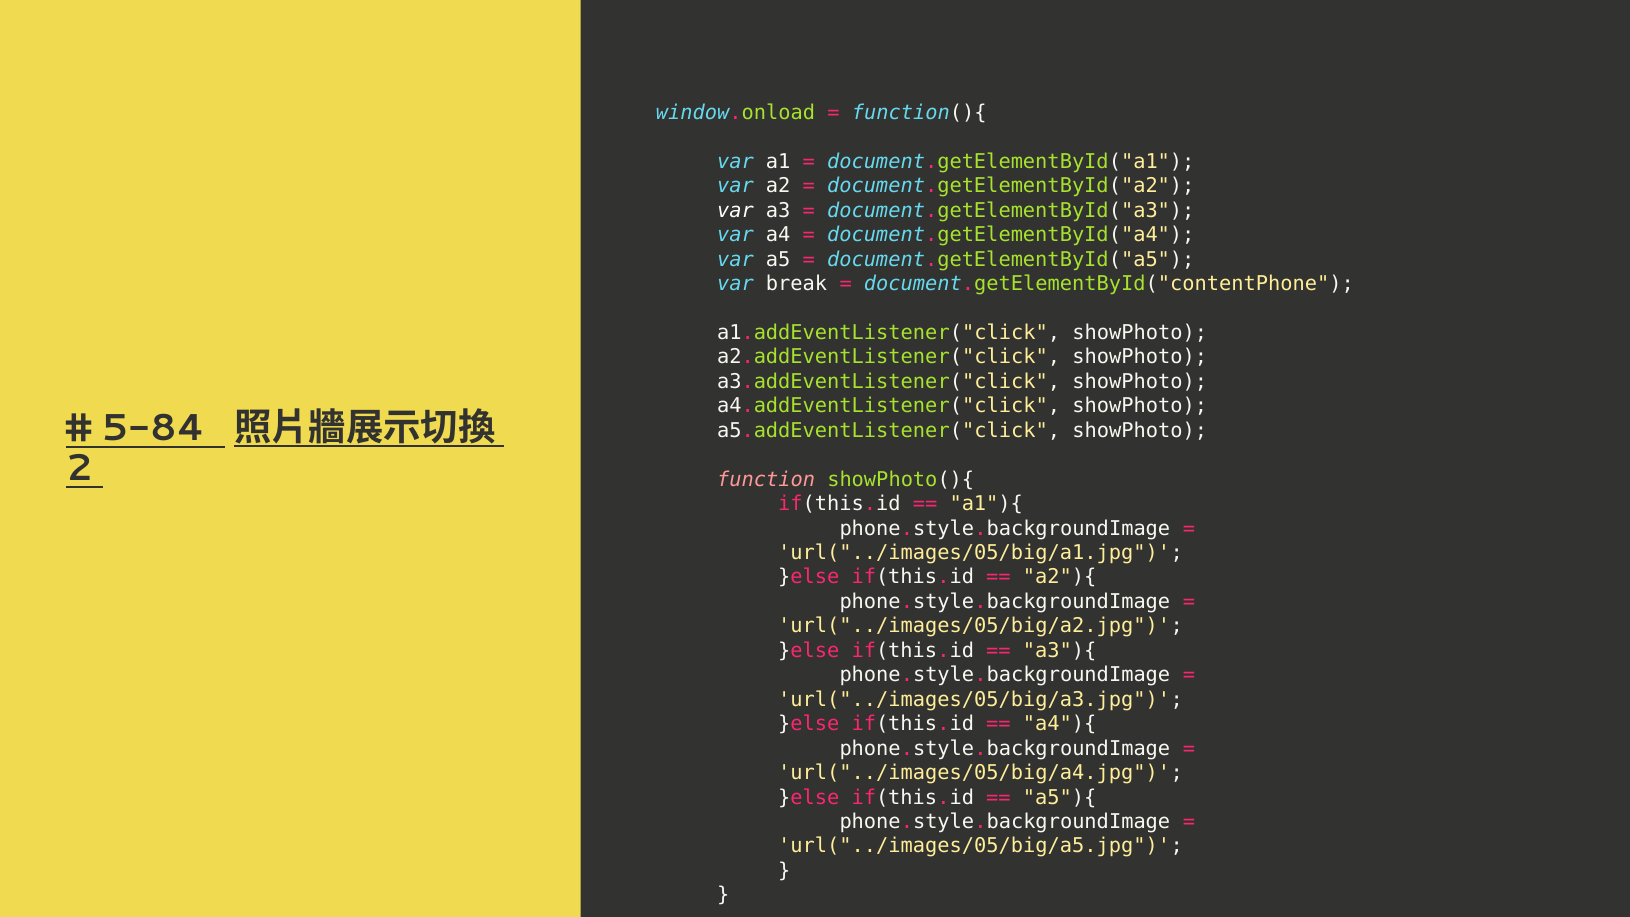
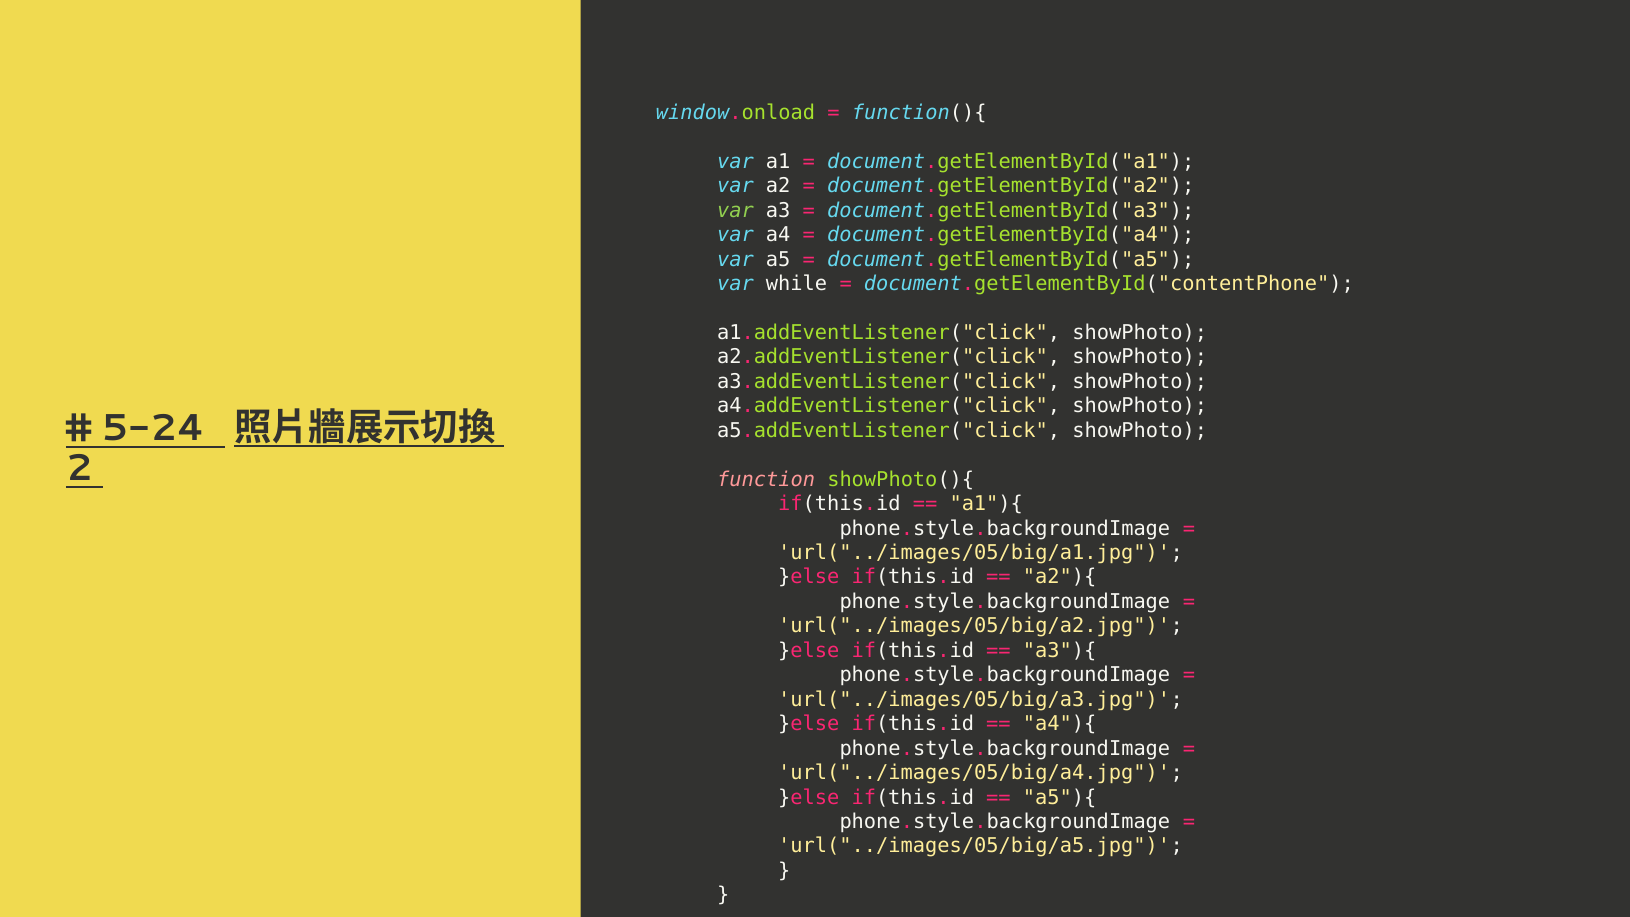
var at (735, 210) colour: white -> light green
break: break -> while
5-84: 5-84 -> 5-24
